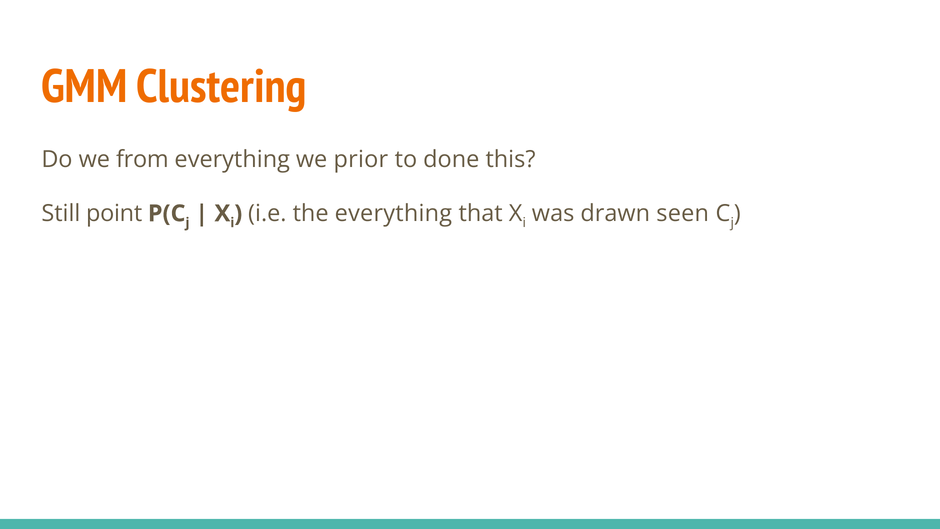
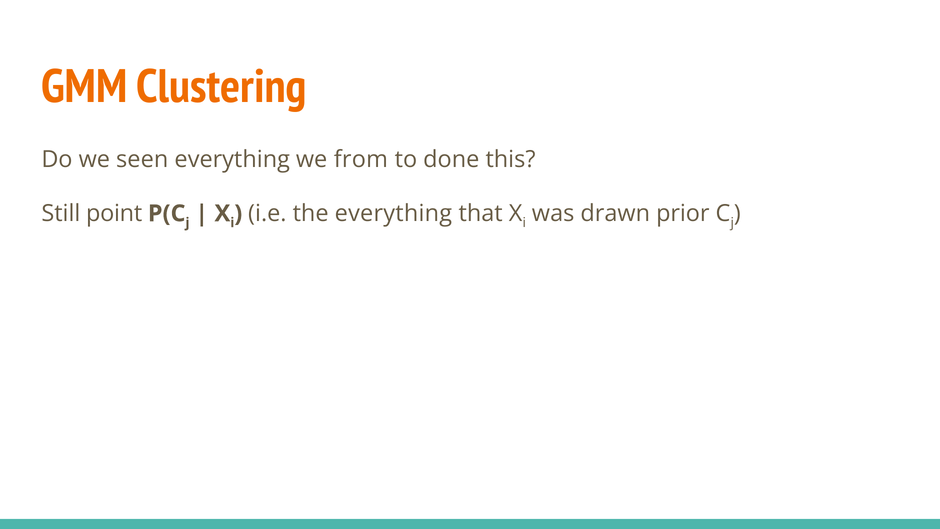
from: from -> seen
prior: prior -> from
seen: seen -> prior
